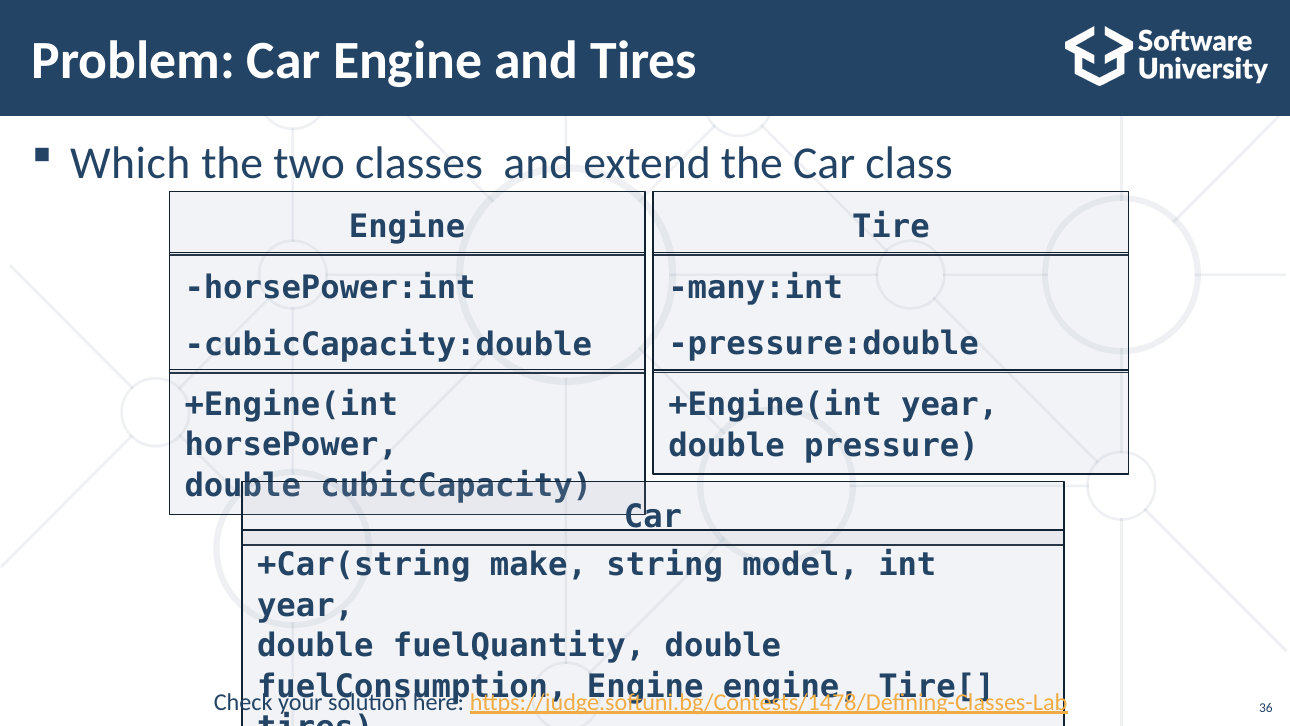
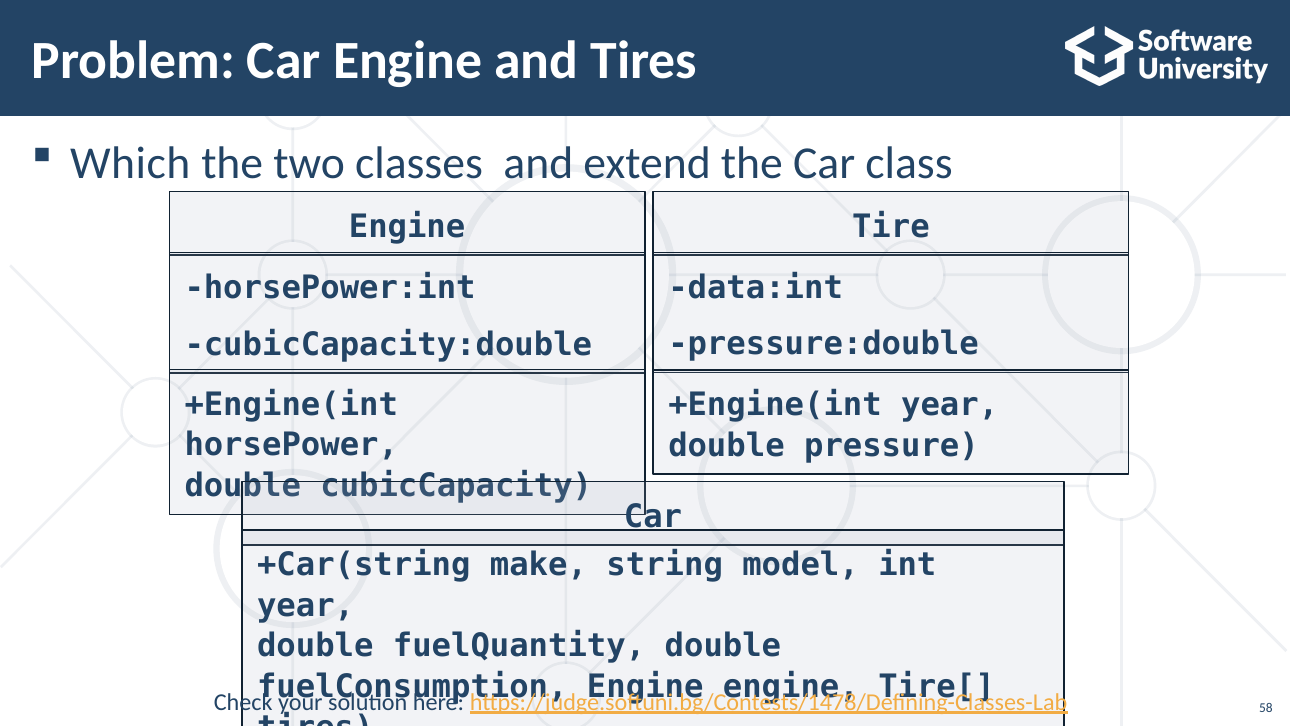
many:int: many:int -> data:int
36: 36 -> 58
